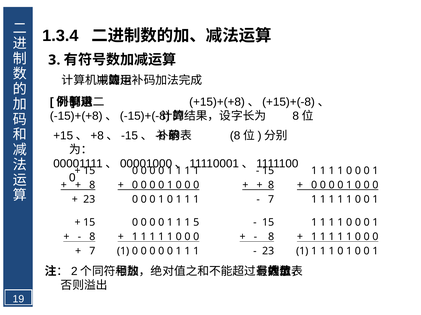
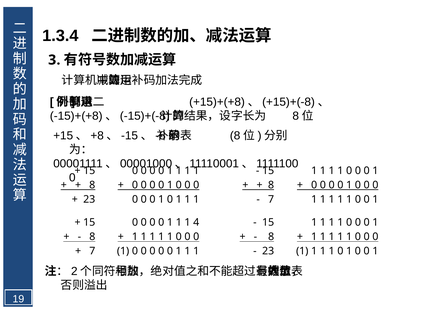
5: 5 -> 4
